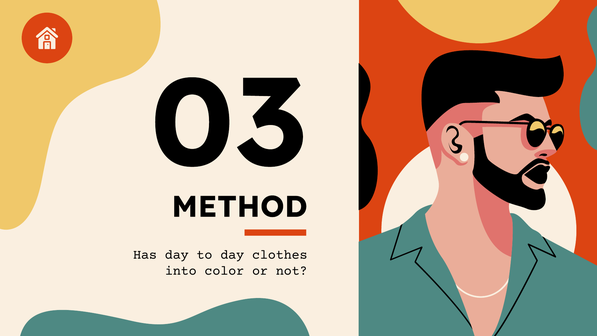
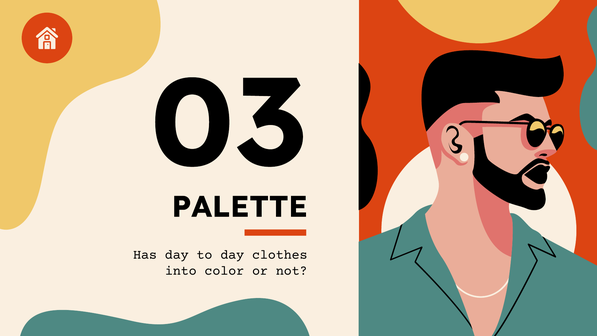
METHOD: METHOD -> PALETTE
